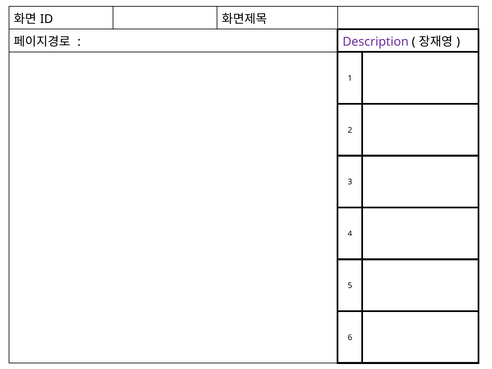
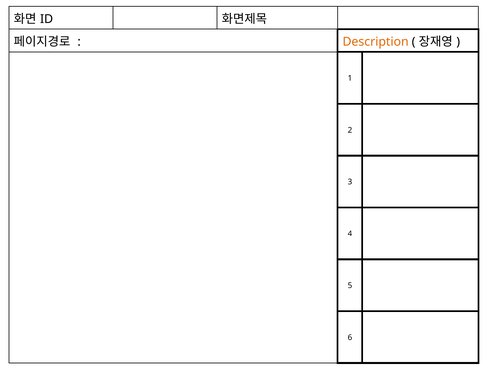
Description colour: purple -> orange
